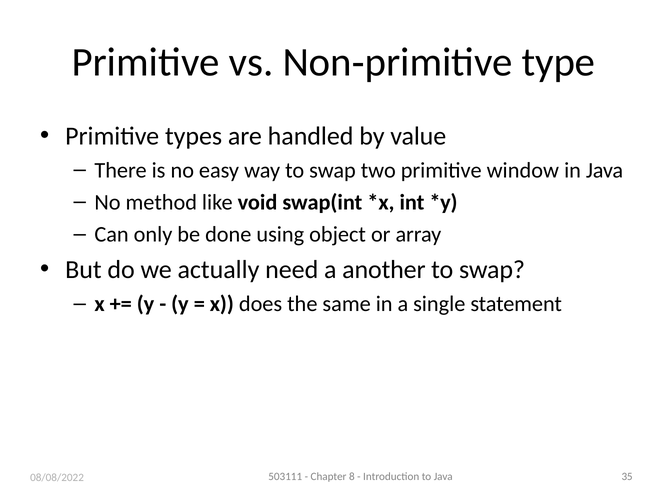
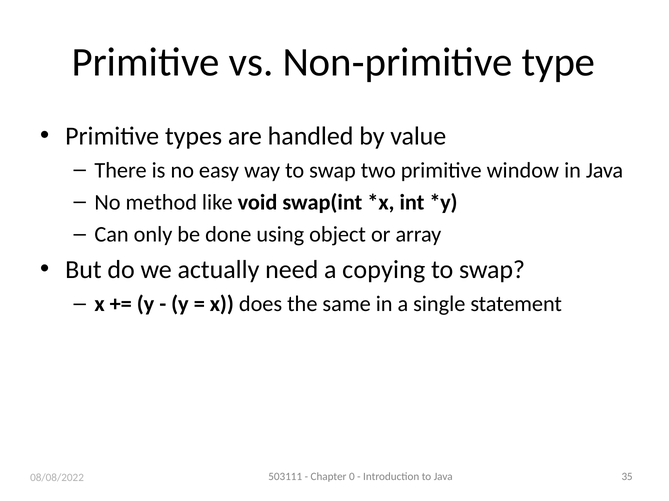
another: another -> copying
8: 8 -> 0
